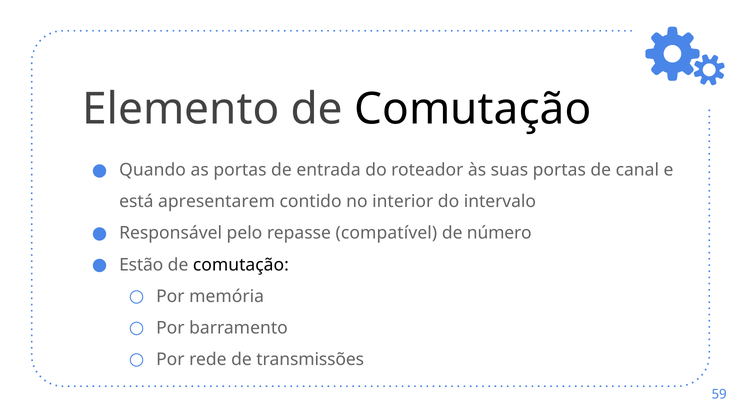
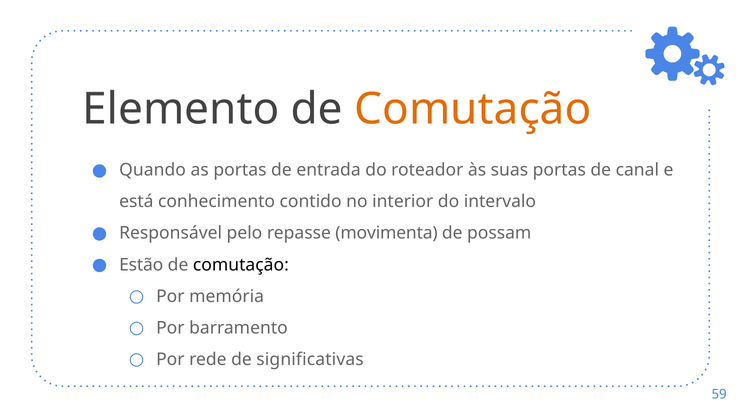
Comutação at (473, 109) colour: black -> orange
apresentarem: apresentarem -> conhecimento
compatível: compatível -> movimenta
número: número -> possam
transmissões: transmissões -> significativas
